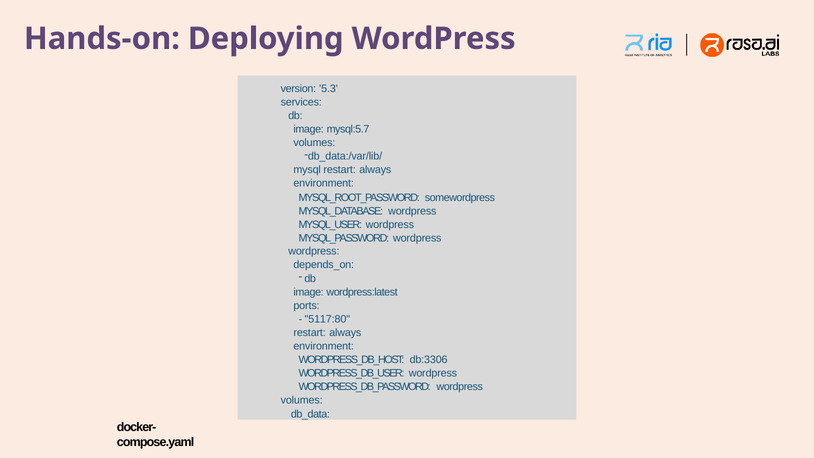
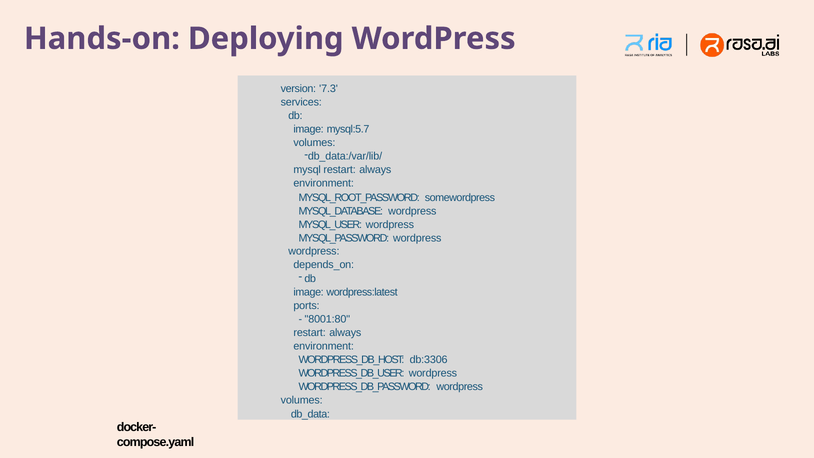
5.3: 5.3 -> 7.3
5117:80: 5117:80 -> 8001:80
